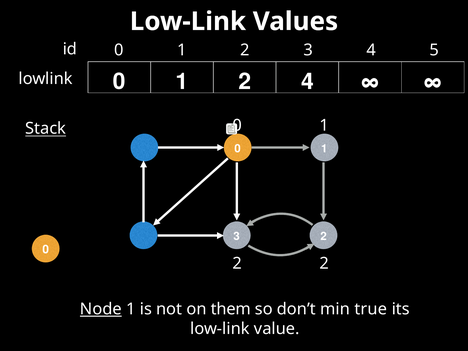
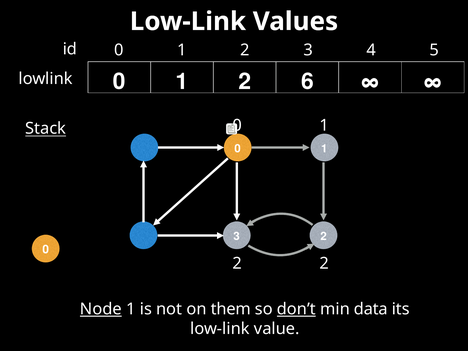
2 4: 4 -> 6
don’t underline: none -> present
true: true -> data
